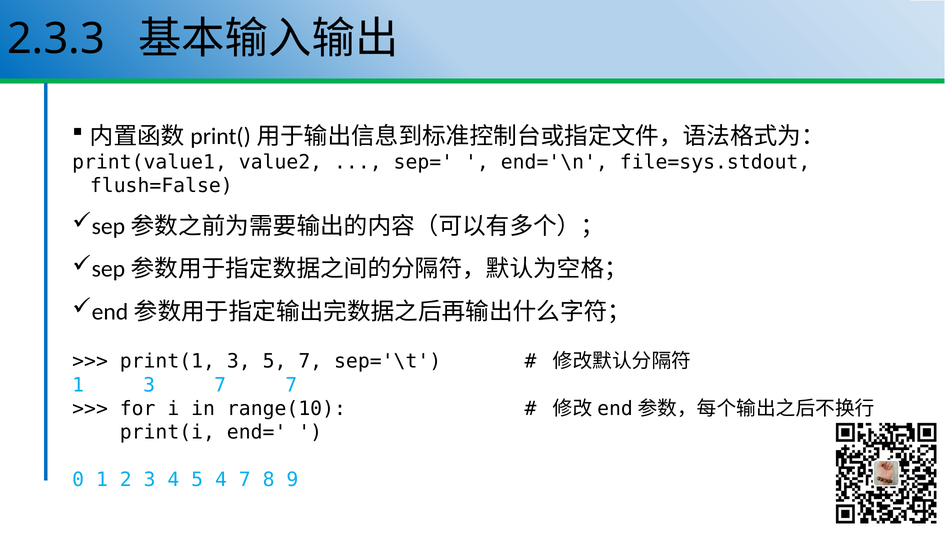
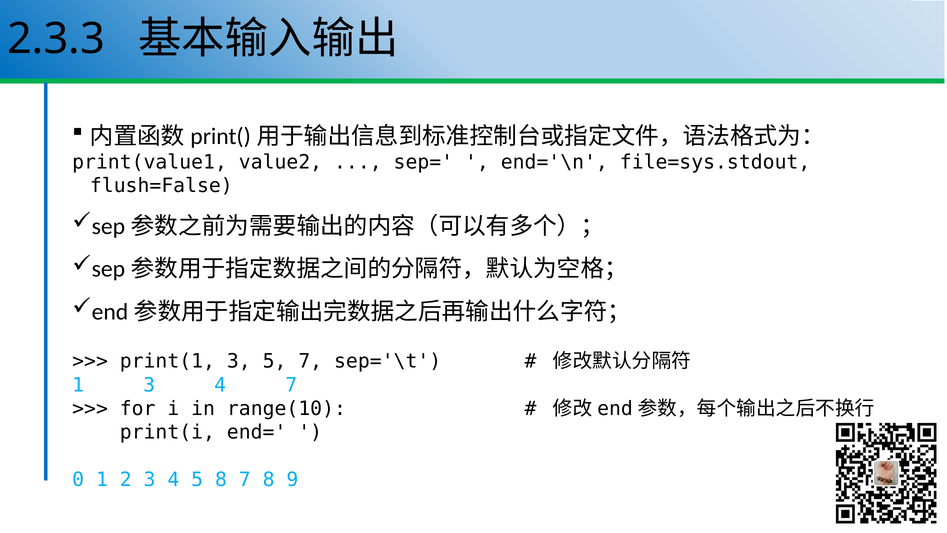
1 3 7: 7 -> 4
5 4: 4 -> 8
